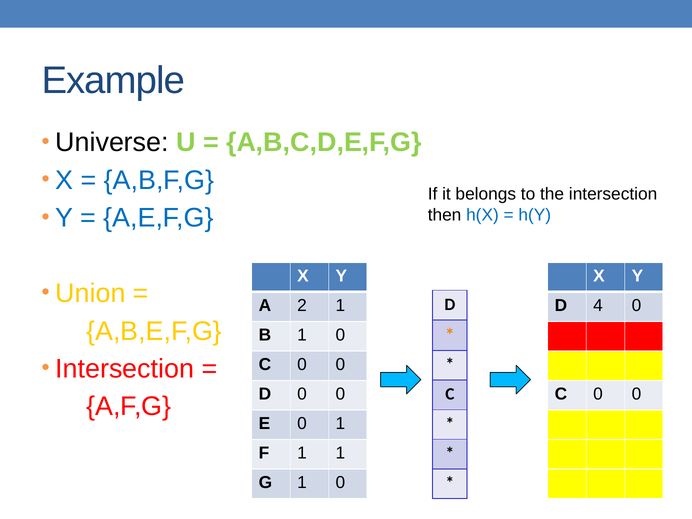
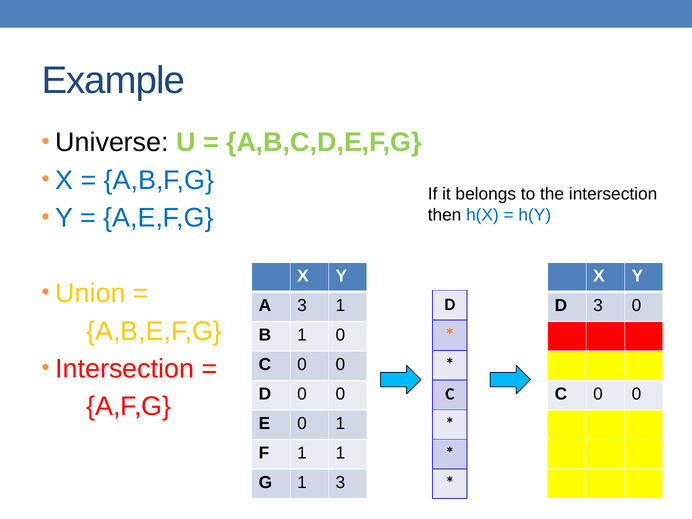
A 2: 2 -> 3
D 4: 4 -> 3
G 1 0: 0 -> 3
